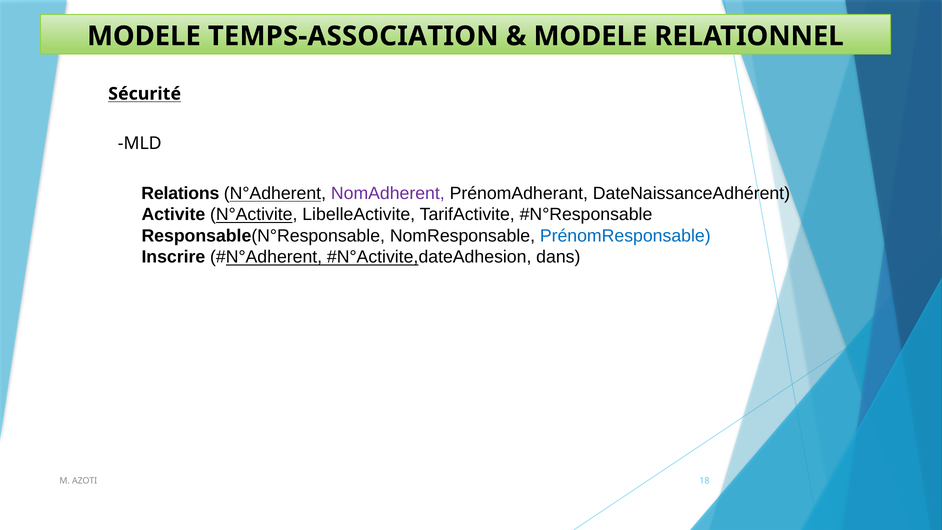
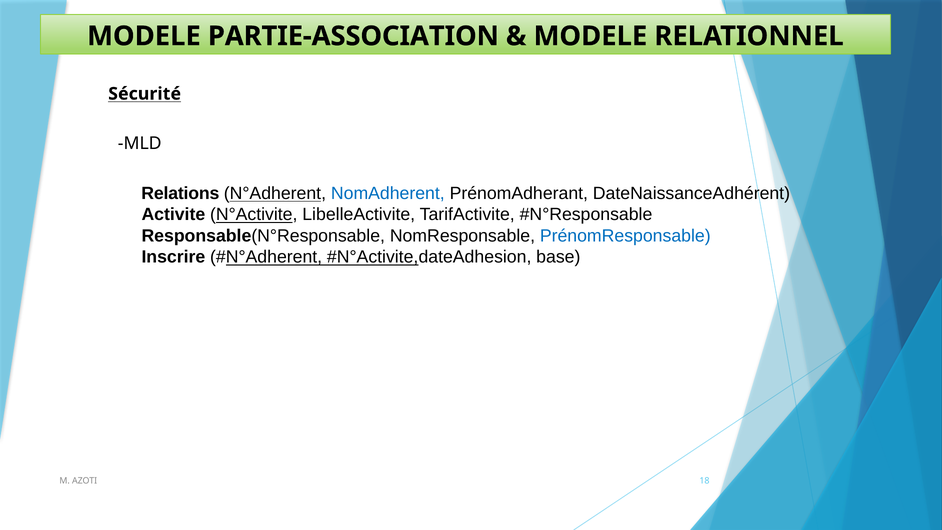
TEMPS-ASSOCIATION: TEMPS-ASSOCIATION -> PARTIE-ASSOCIATION
NomAdherent colour: purple -> blue
dans: dans -> base
